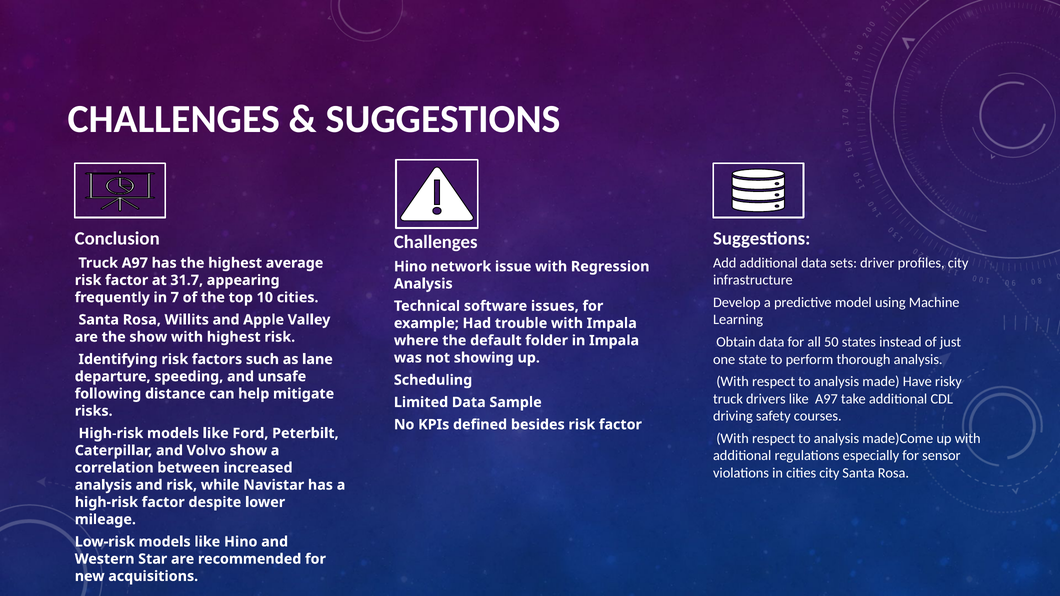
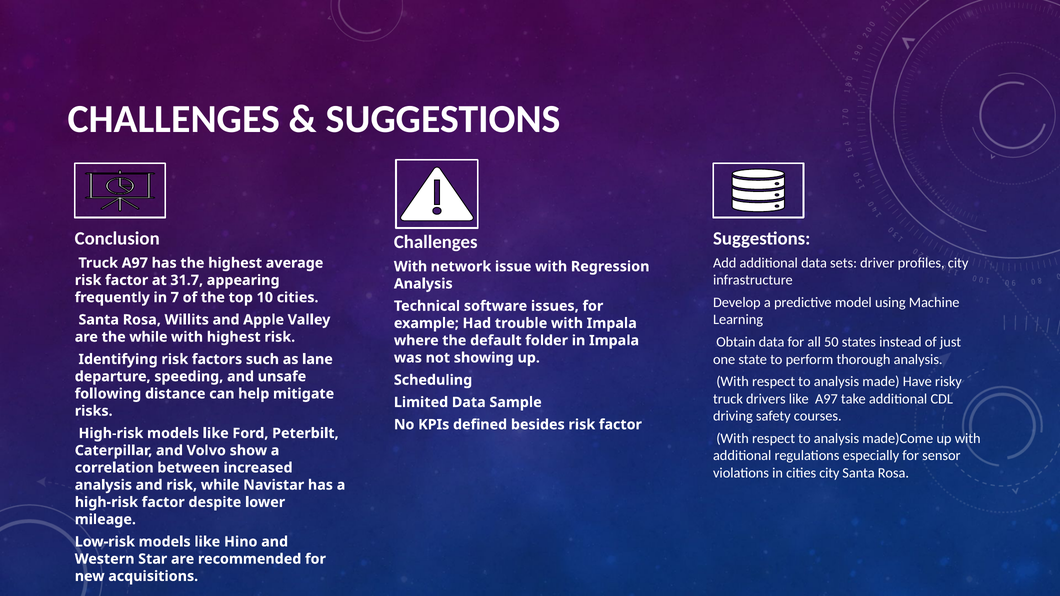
Hino at (411, 267): Hino -> With
the show: show -> while
